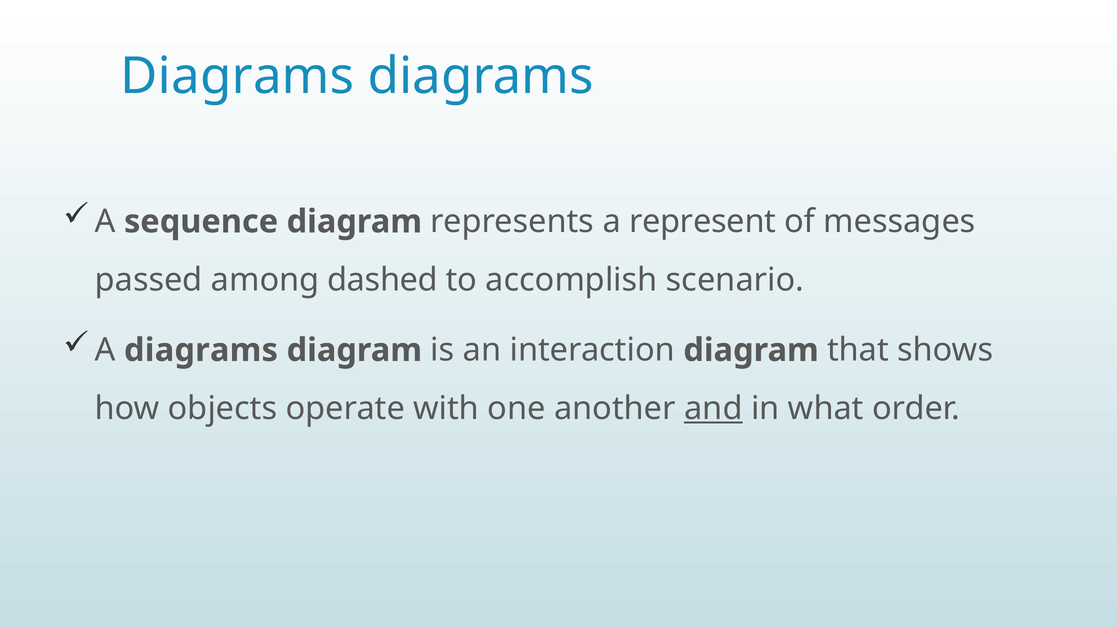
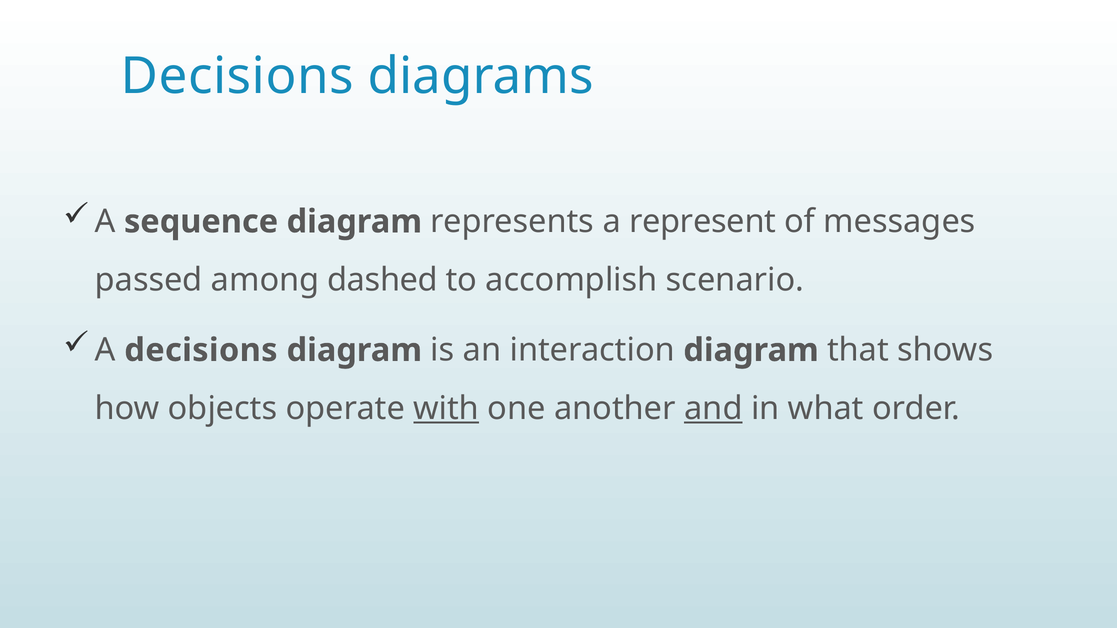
Diagrams at (237, 76): Diagrams -> Decisions
A diagrams: diagrams -> decisions
with underline: none -> present
